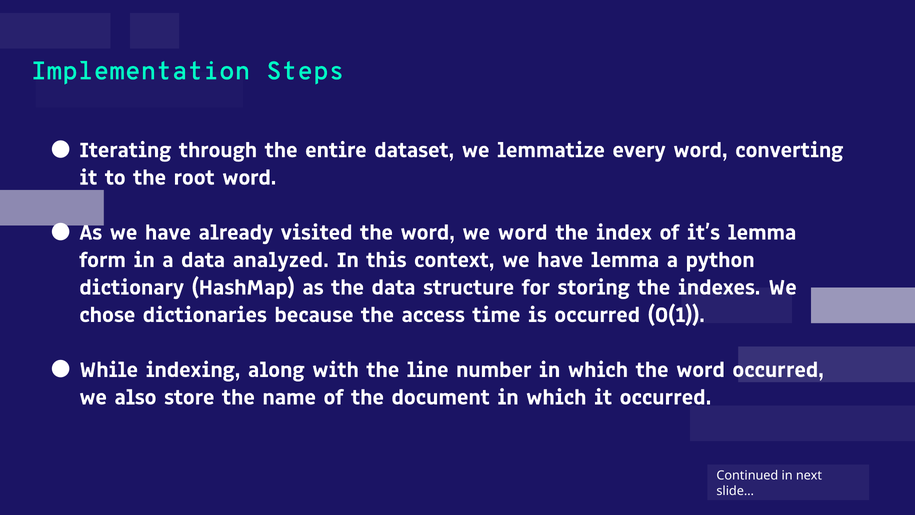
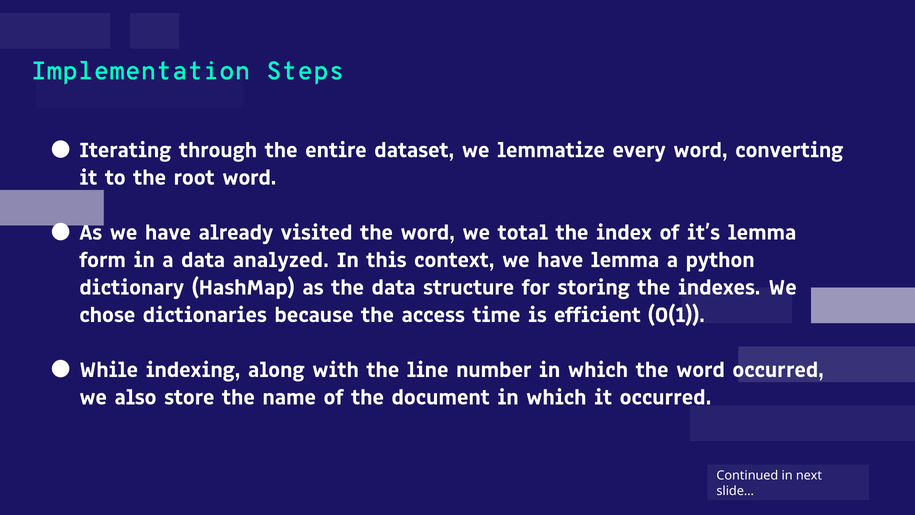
we word: word -> total
is occurred: occurred -> efficient
